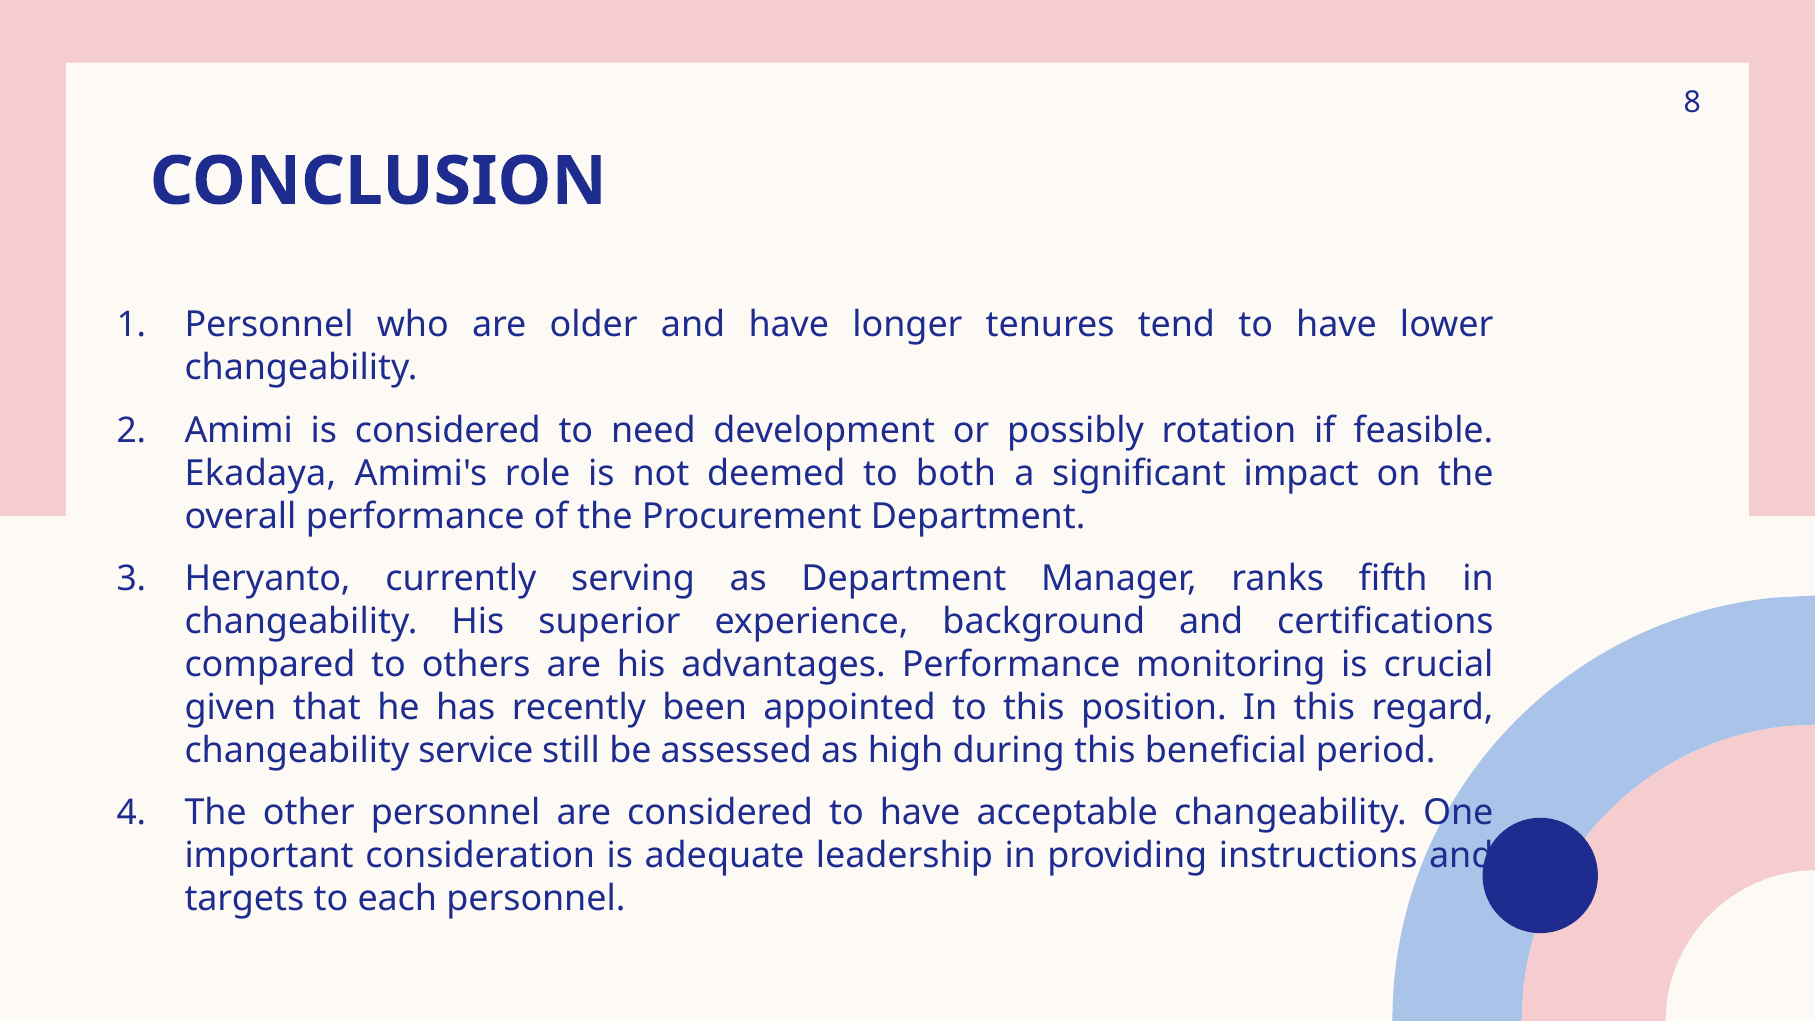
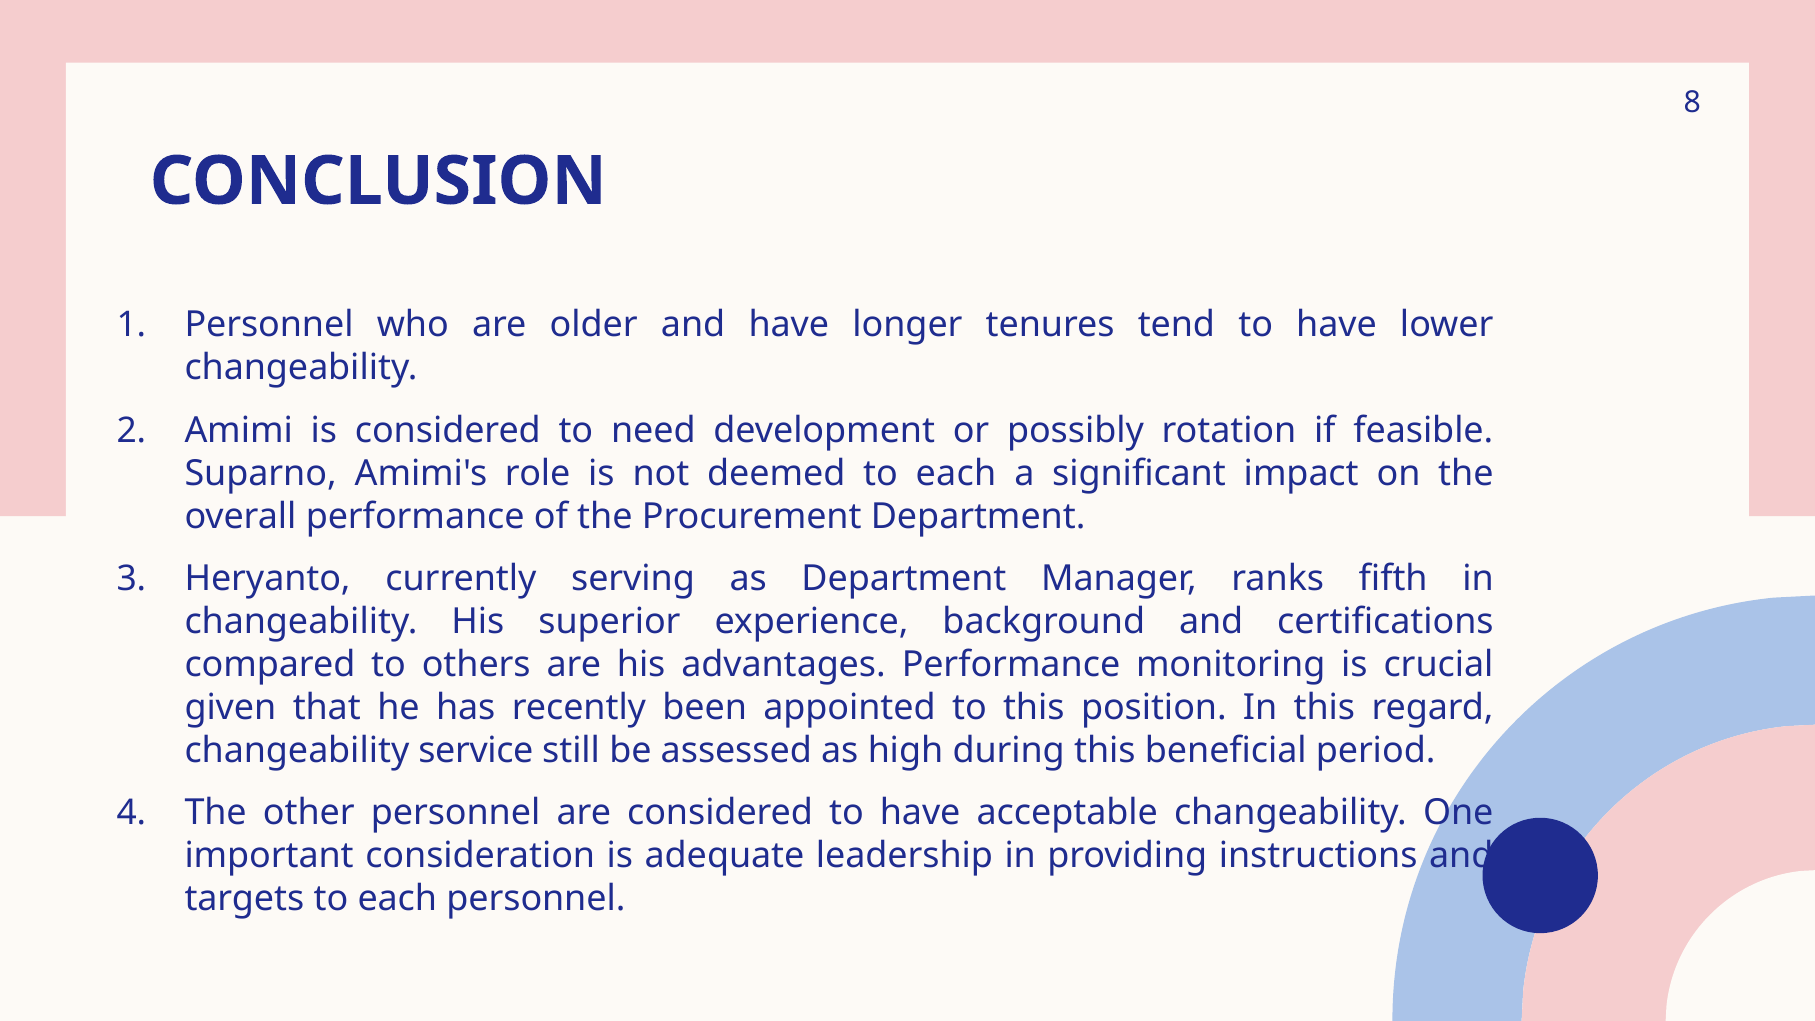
Ekadaya: Ekadaya -> Suparno
deemed to both: both -> each
